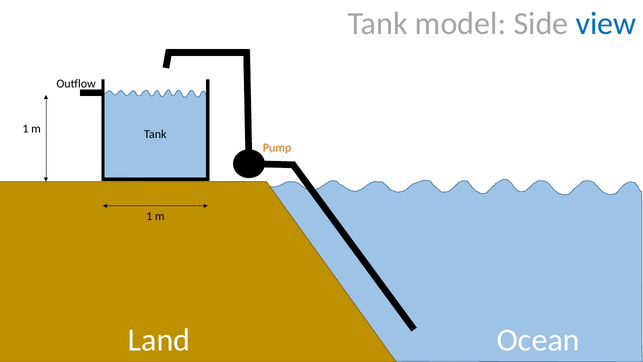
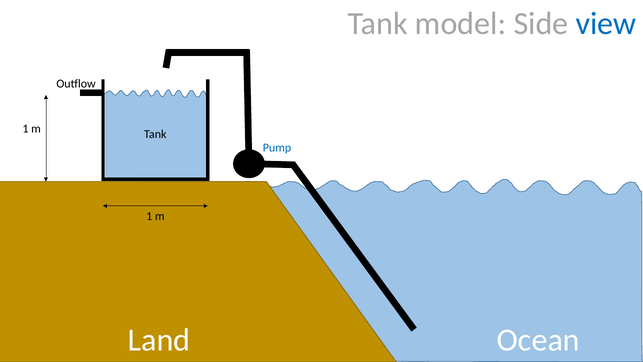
Pump colour: orange -> blue
